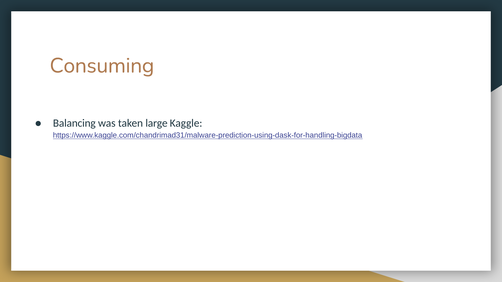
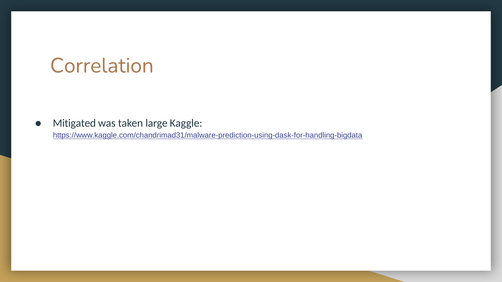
Consuming: Consuming -> Correlation
Balancing: Balancing -> Mitigated
